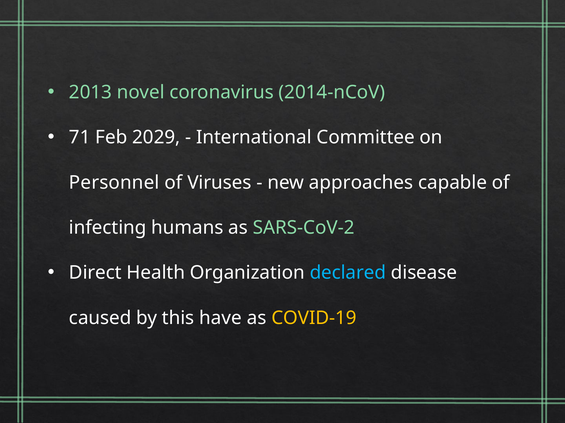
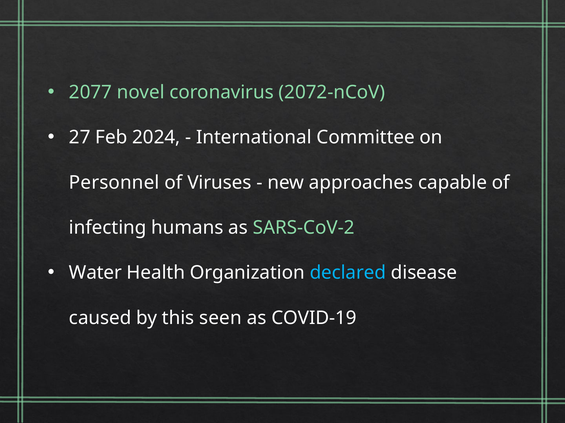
2013: 2013 -> 2077
2014-nCoV: 2014-nCoV -> 2072-nCoV
71: 71 -> 27
2029: 2029 -> 2024
Direct: Direct -> Water
have: have -> seen
COVID-19 colour: yellow -> white
